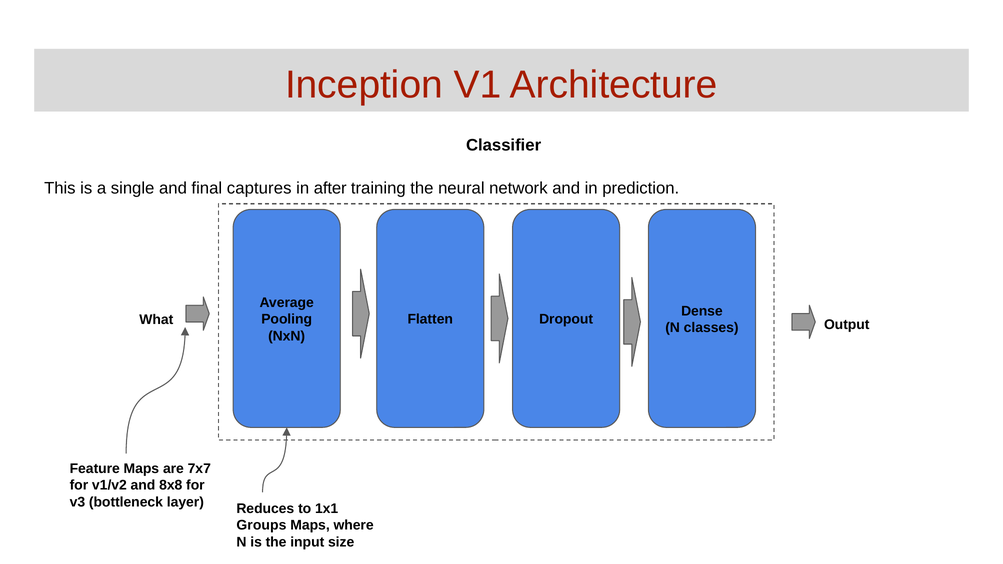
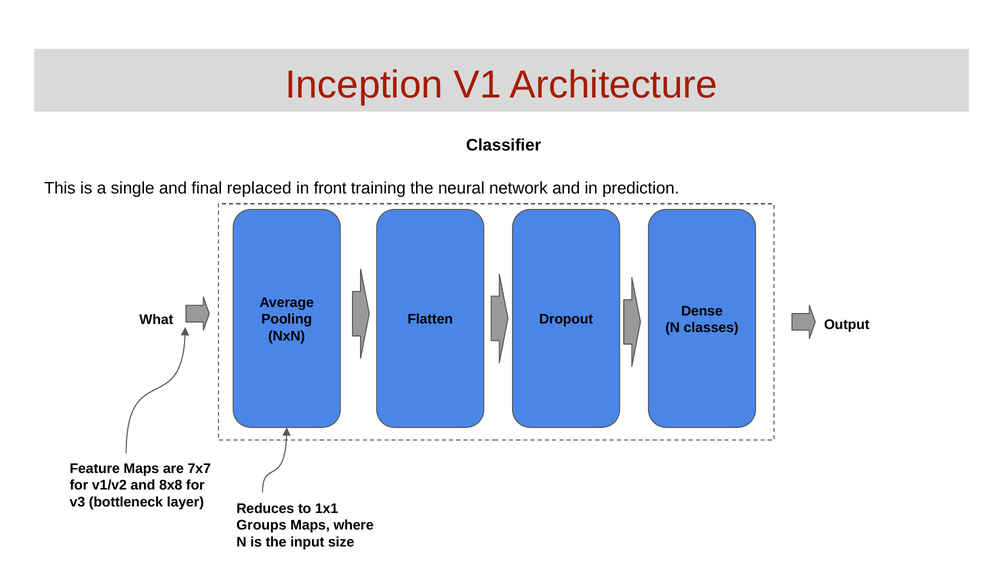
captures: captures -> replaced
after: after -> front
